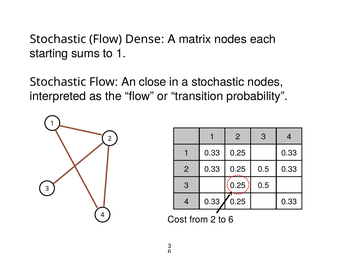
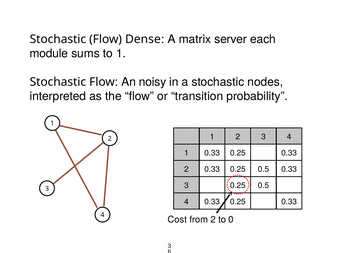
matrix nodes: nodes -> server
starting: starting -> module
close: close -> noisy
to 6: 6 -> 0
